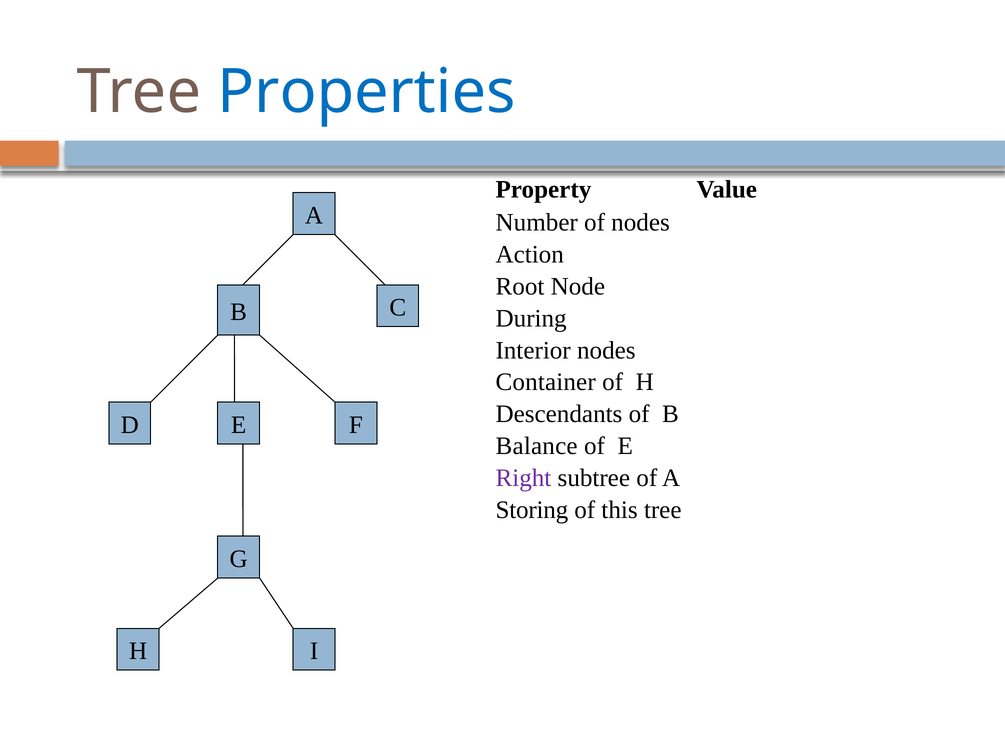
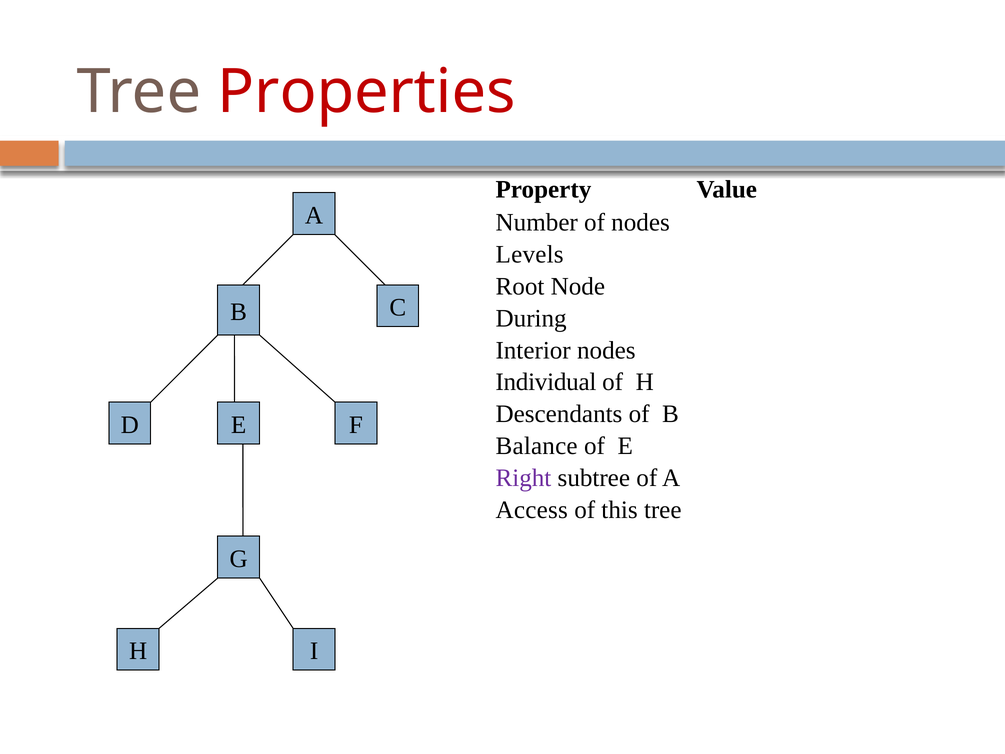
Properties colour: blue -> red
Action: Action -> Levels
Container: Container -> Individual
Storing: Storing -> Access
